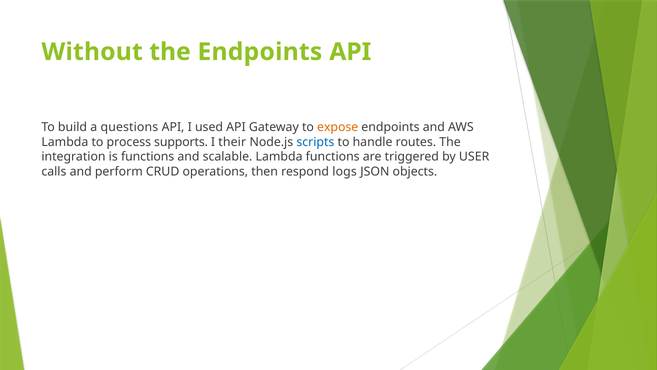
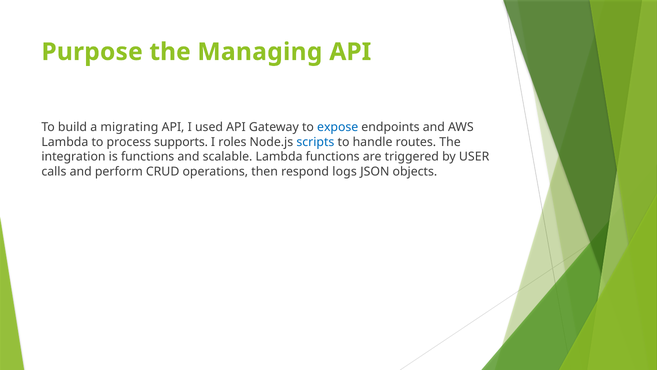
Without: Without -> Purpose
the Endpoints: Endpoints -> Managing
questions: questions -> migrating
expose colour: orange -> blue
their: their -> roles
